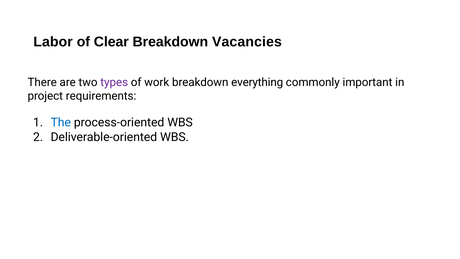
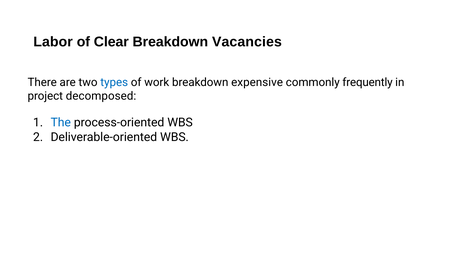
types colour: purple -> blue
everything: everything -> expensive
important: important -> frequently
requirements: requirements -> decomposed
